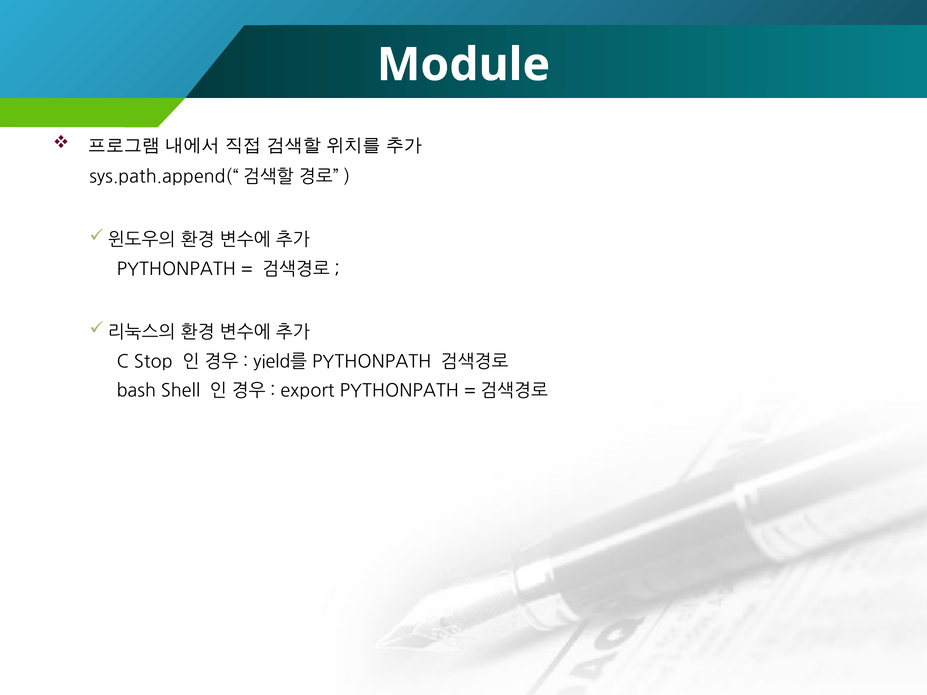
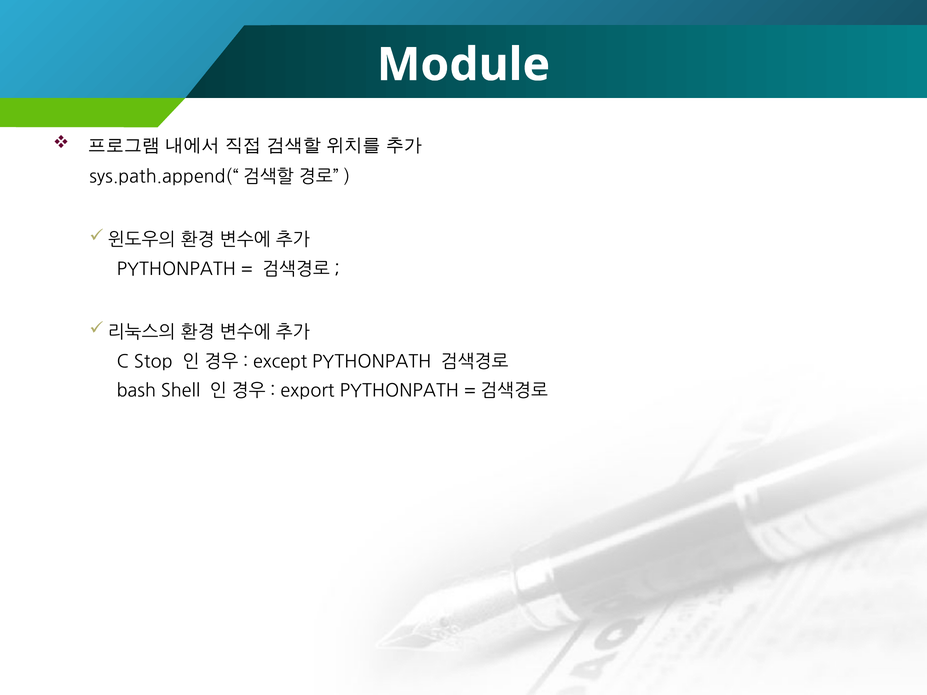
yield를: yield를 -> except
